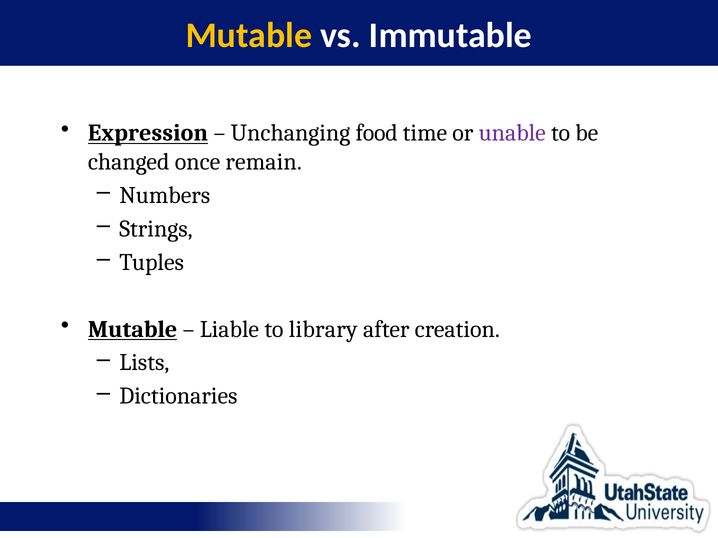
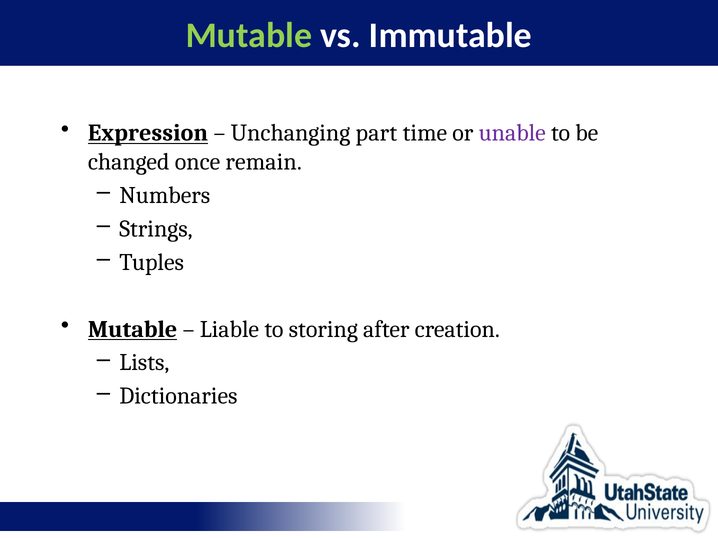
Mutable at (249, 35) colour: yellow -> light green
food: food -> part
library: library -> storing
